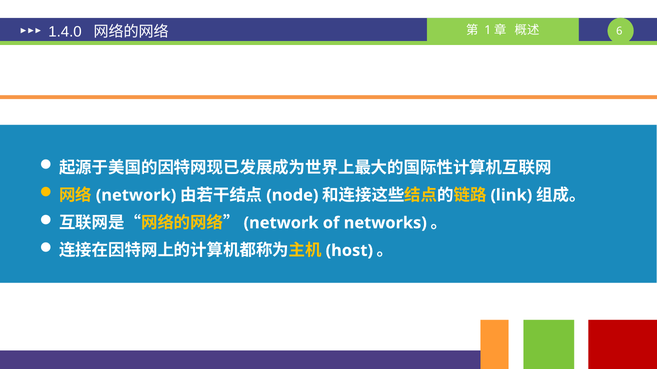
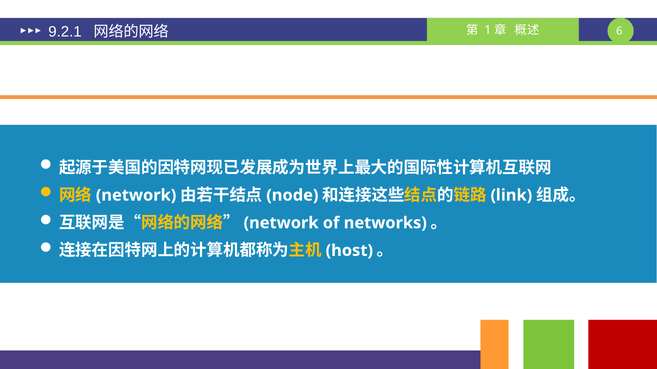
1.4.0: 1.4.0 -> 9.2.1
